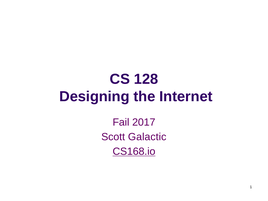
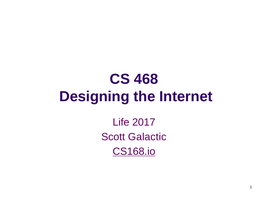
128: 128 -> 468
Fail: Fail -> Life
